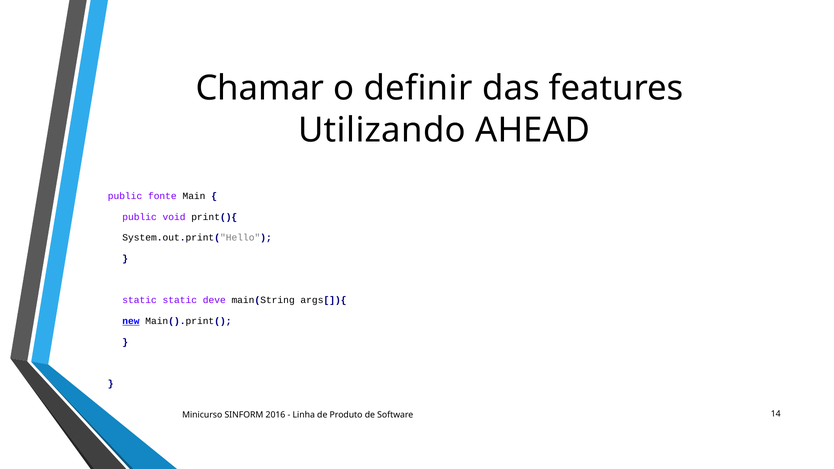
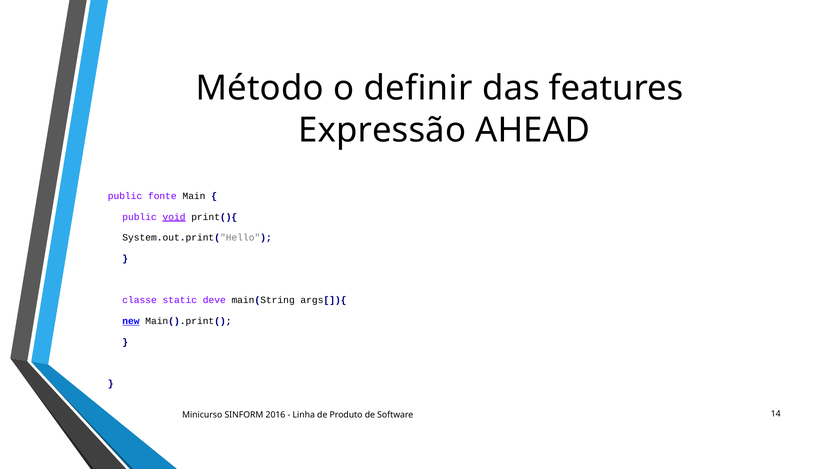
Chamar: Chamar -> Método
Utilizando: Utilizando -> Expressão
void underline: none -> present
static at (140, 300): static -> classe
